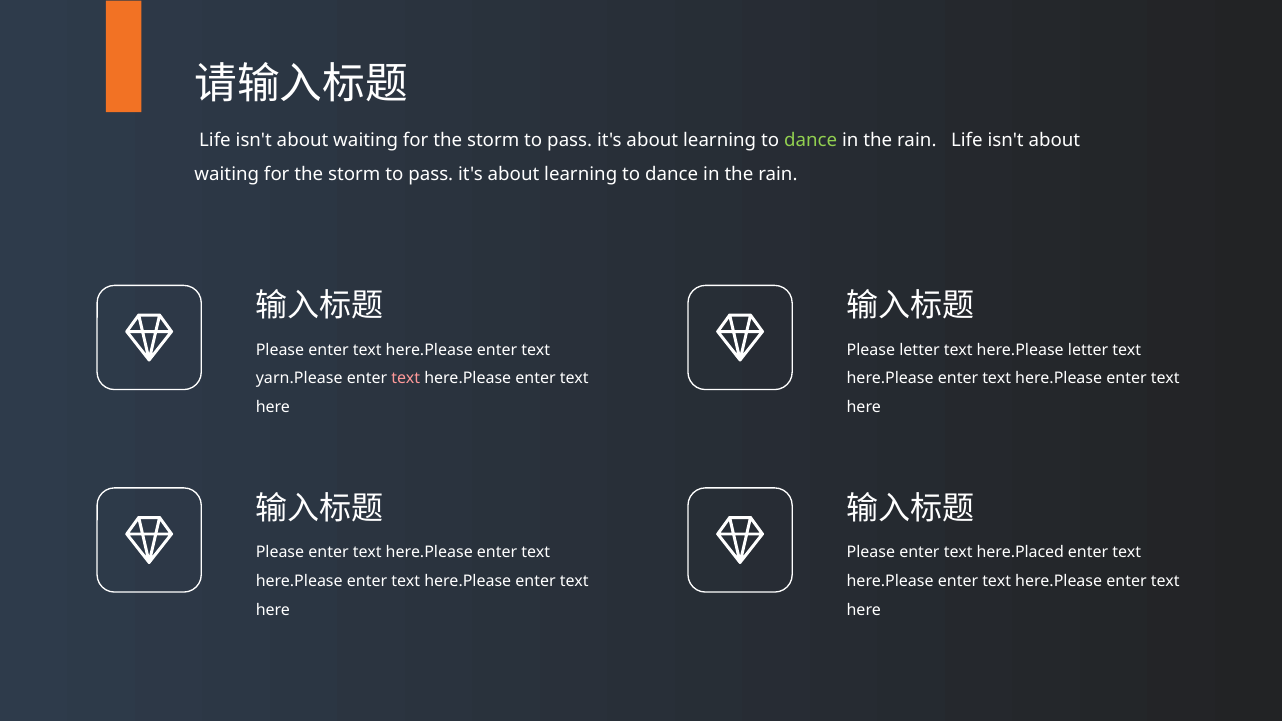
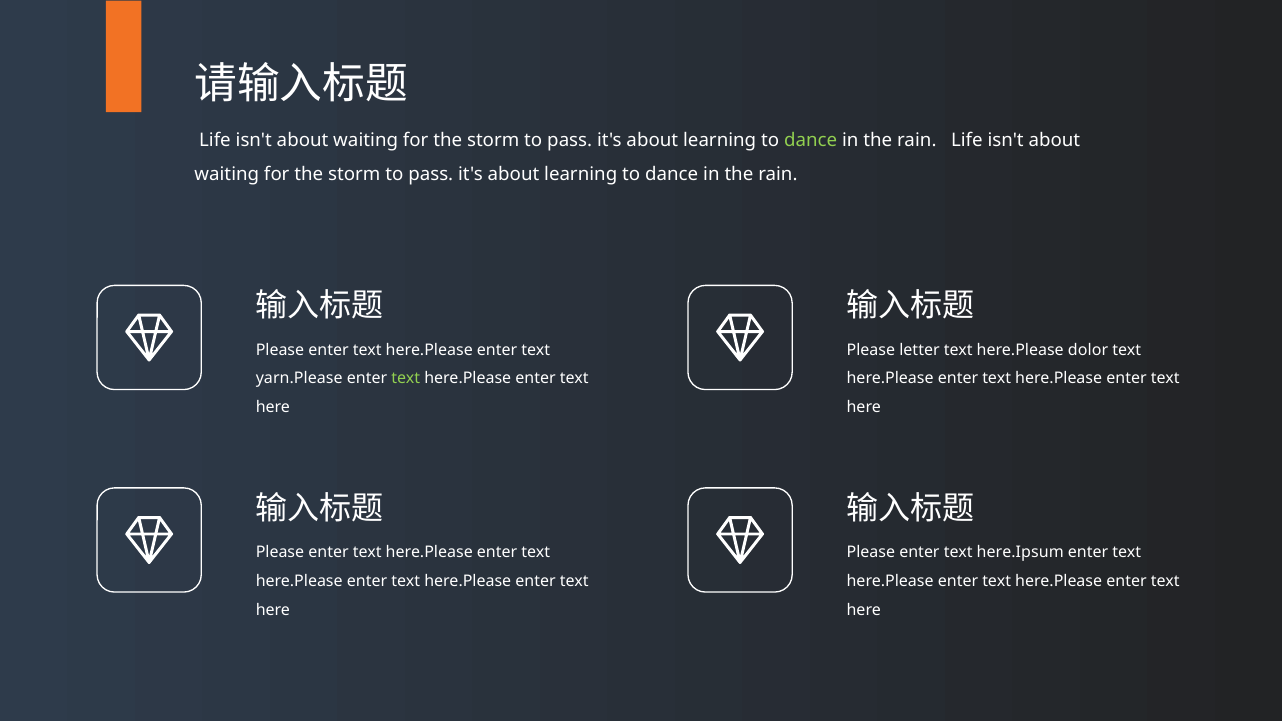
here.Please letter: letter -> dolor
text at (406, 379) colour: pink -> light green
here.Placed: here.Placed -> here.Ipsum
